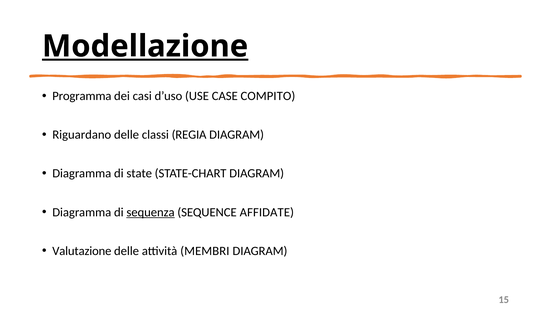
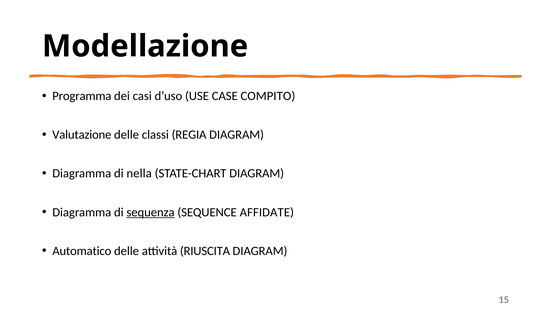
Modellazione underline: present -> none
Riguardano: Riguardano -> Valutazione
state: state -> nella
Valutazione: Valutazione -> Automatico
MEMBRI: MEMBRI -> RIUSCITA
